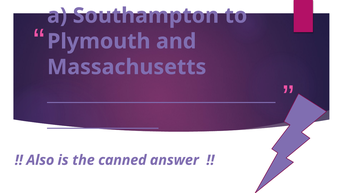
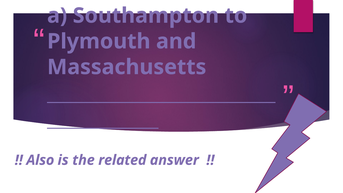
canned: canned -> related
